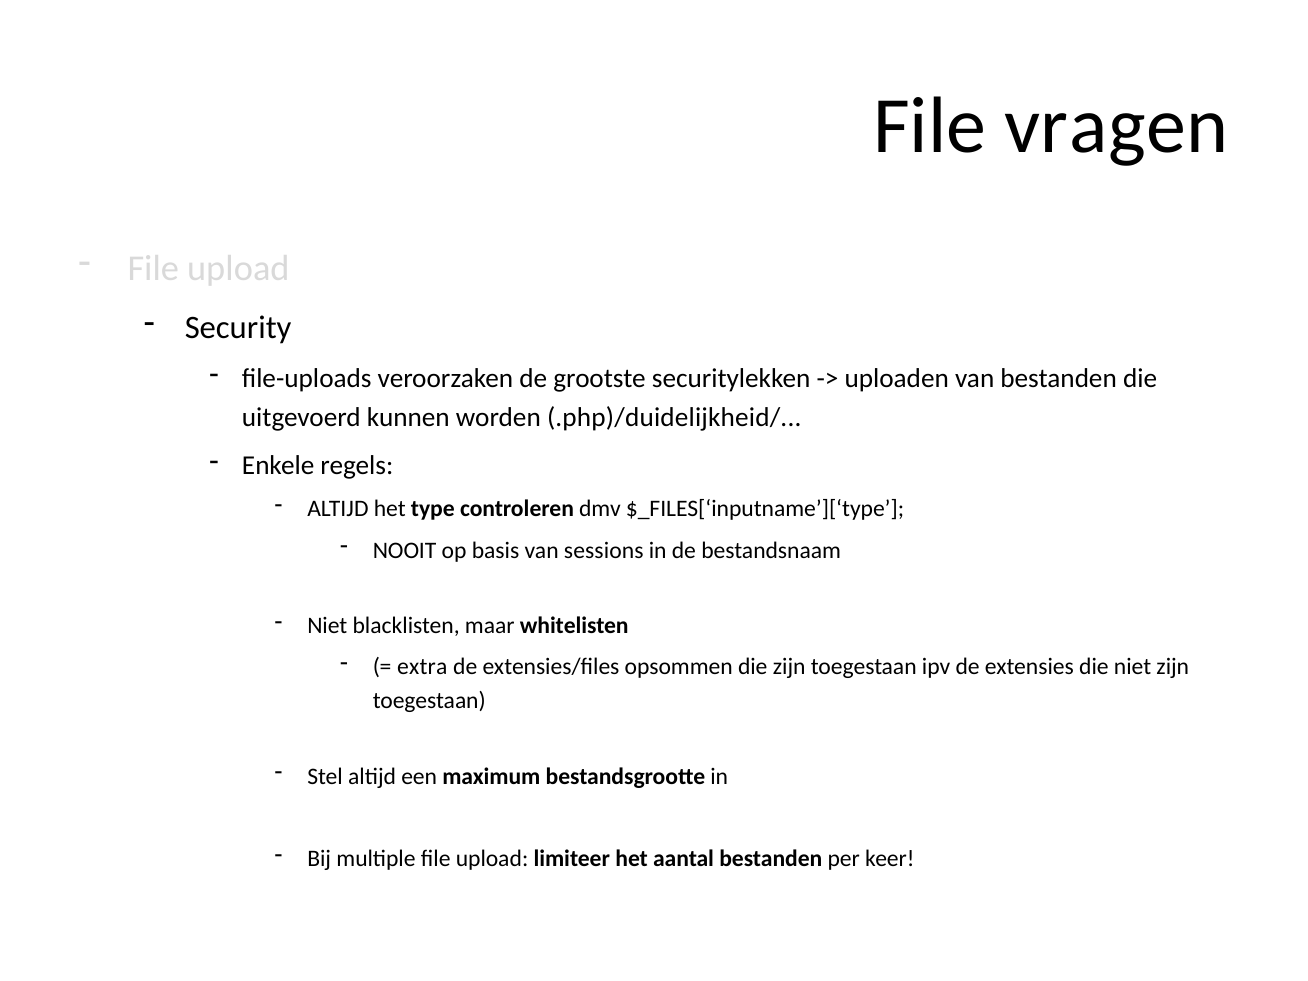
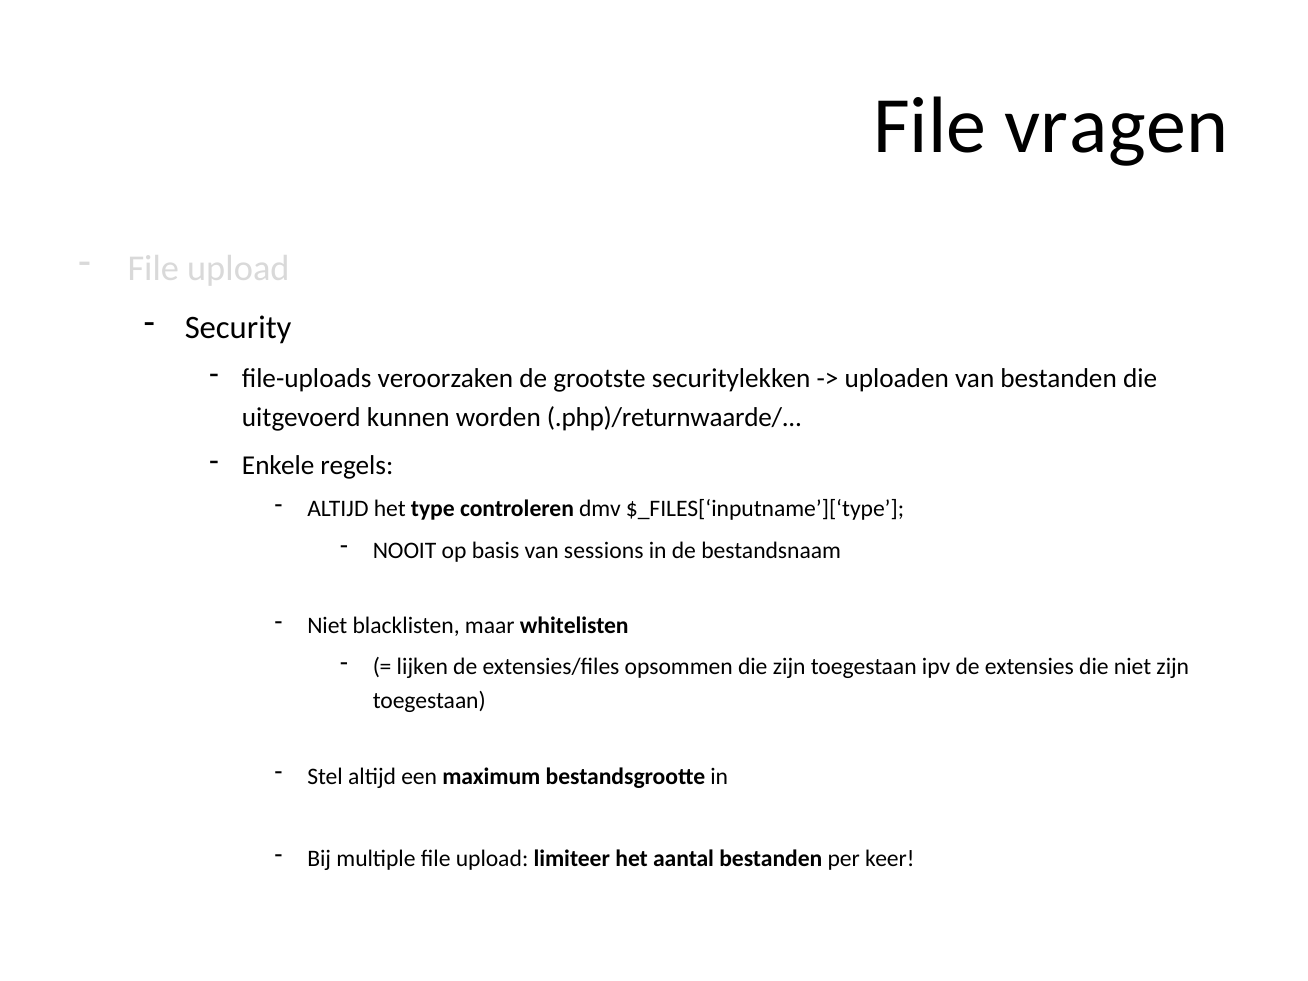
.php)/duidelijkheid/: .php)/duidelijkheid/ -> .php)/returnwaarde/
extra: extra -> lijken
